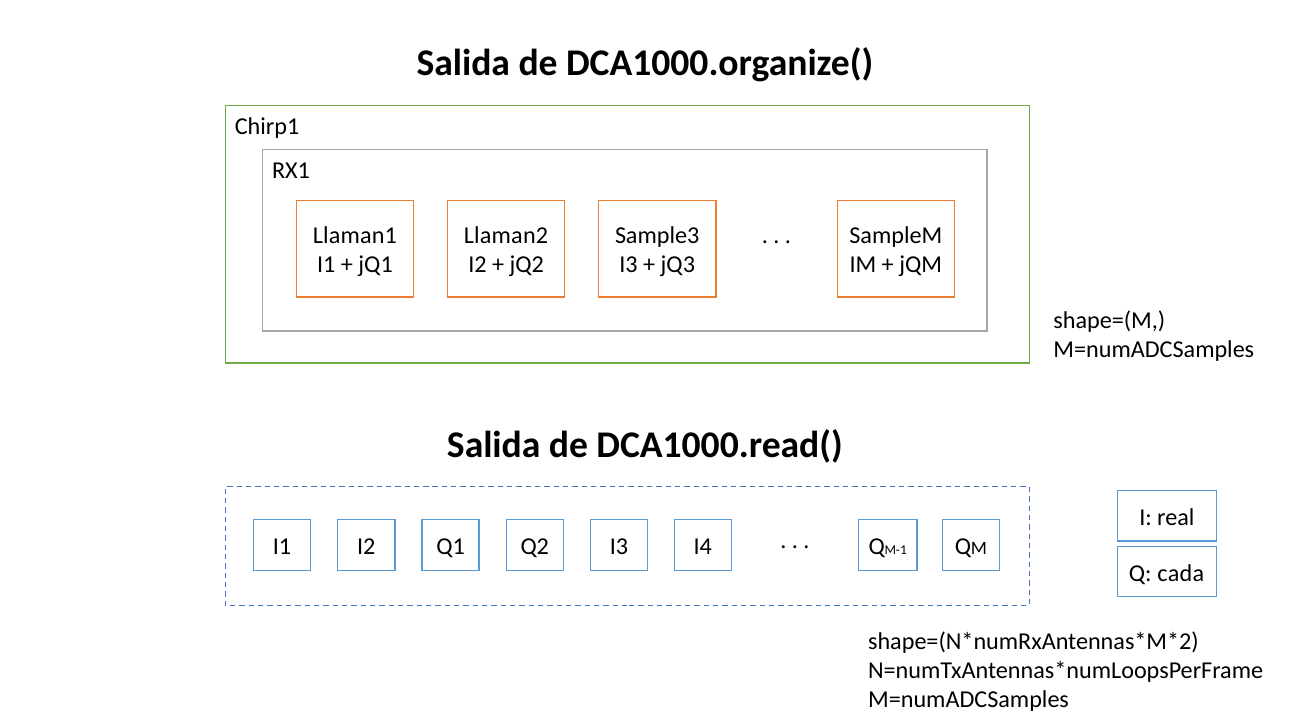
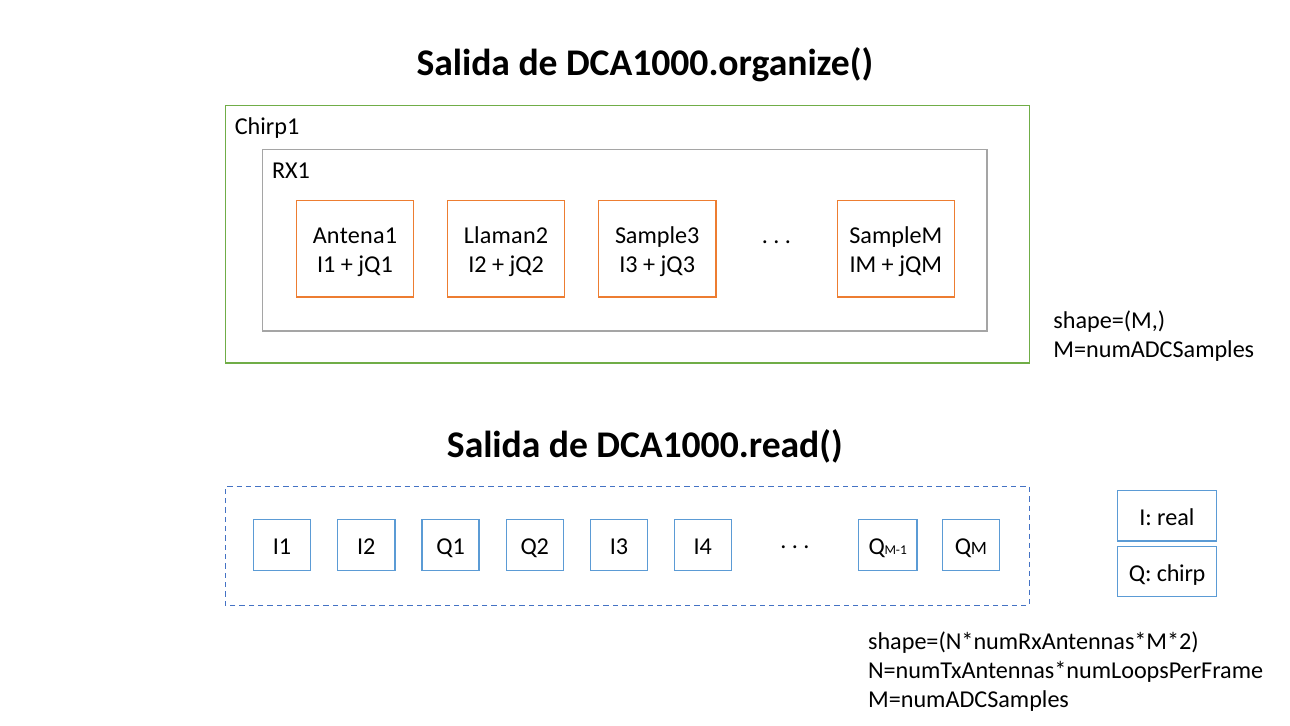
Llaman1: Llaman1 -> Antena1
cada: cada -> chirp
